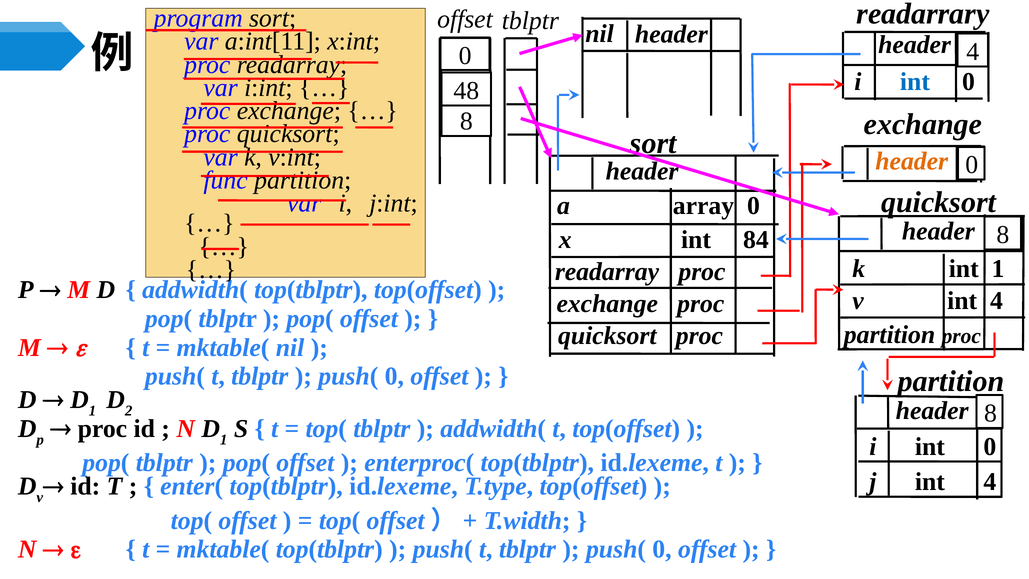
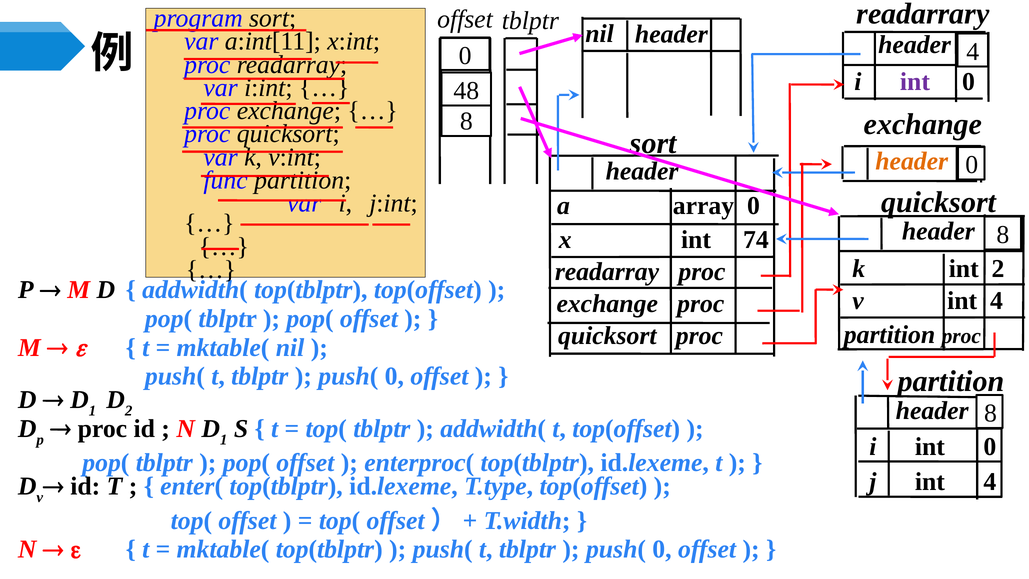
int at (915, 82) colour: blue -> purple
84: 84 -> 74
int 1: 1 -> 2
